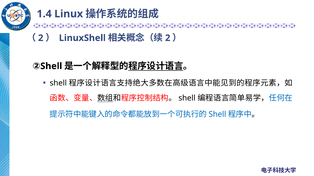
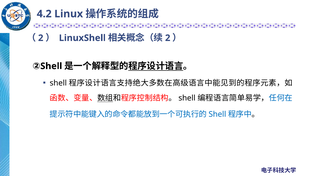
1.4: 1.4 -> 4.2
